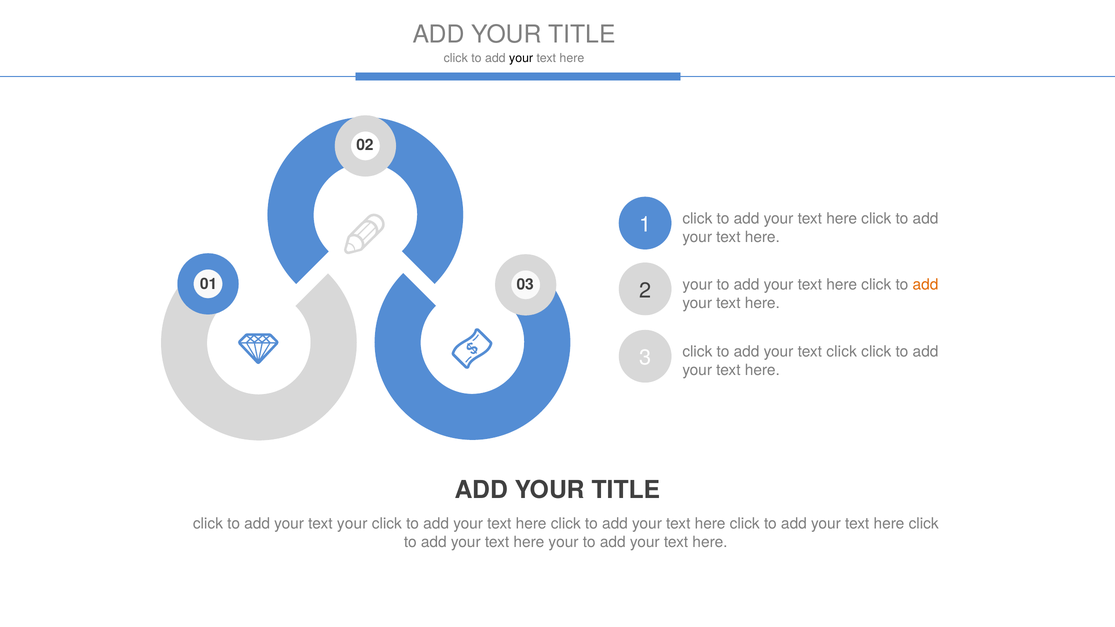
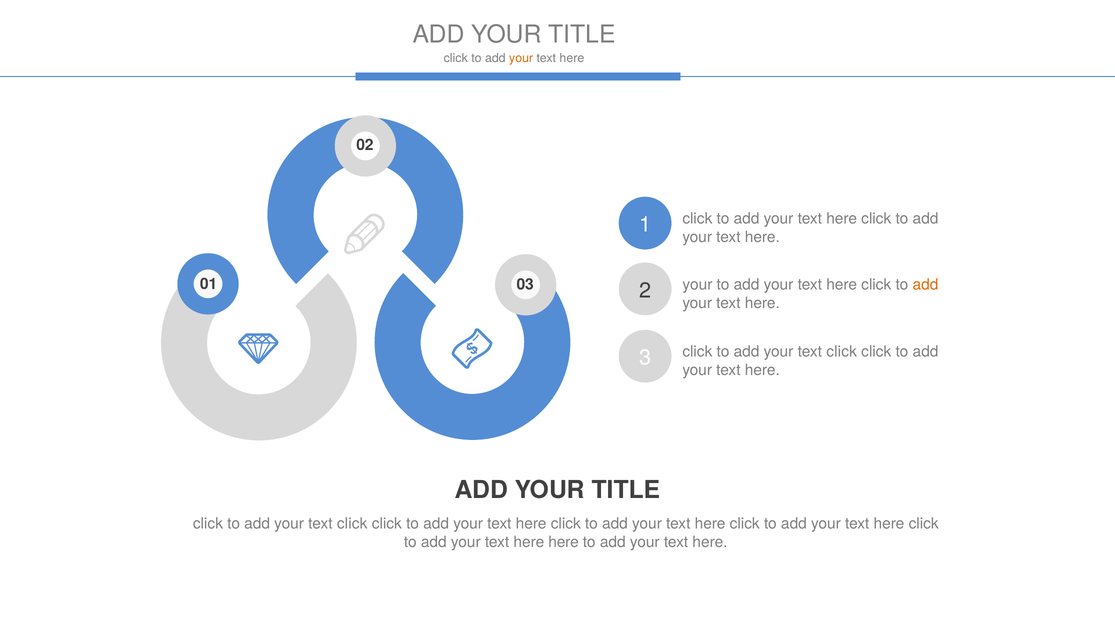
your at (521, 58) colour: black -> orange
your at (352, 524): your -> click
your at (563, 543): your -> here
